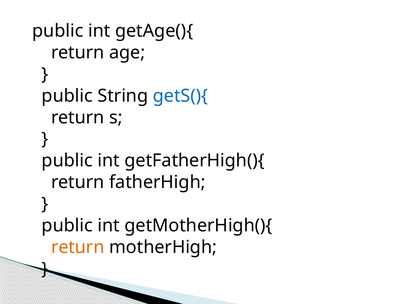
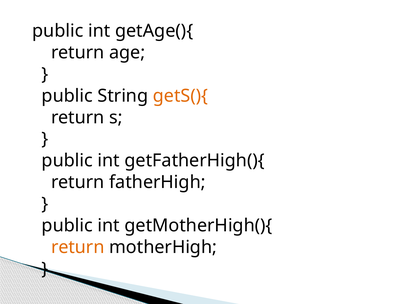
getS(){ colour: blue -> orange
